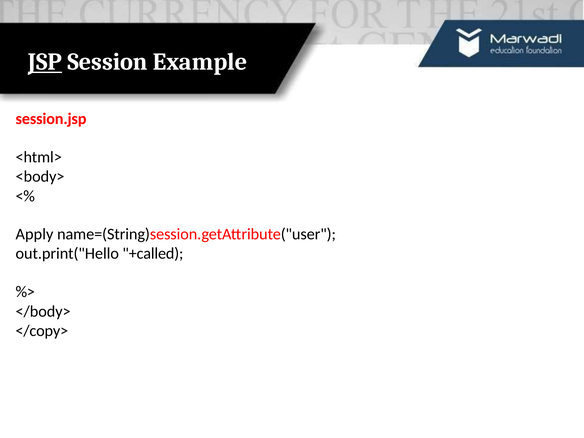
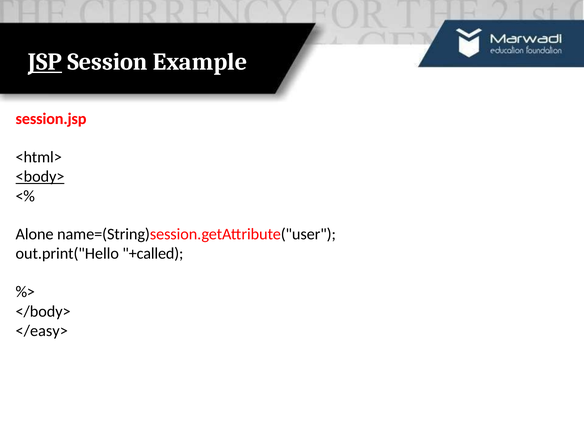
<body> underline: none -> present
Apply: Apply -> Alone
</copy>: </copy> -> </easy>
